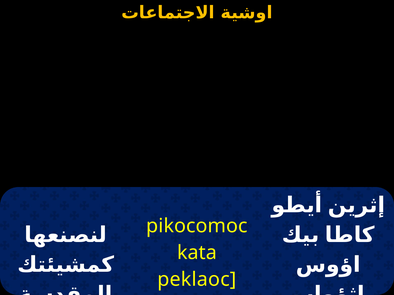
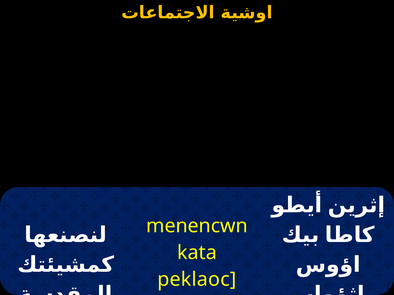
pikocomoc: pikocomoc -> menencwn
